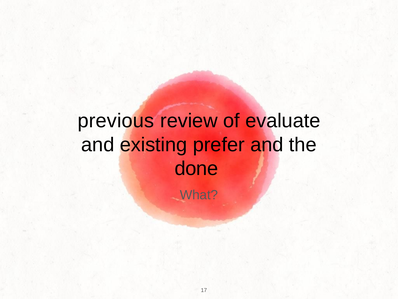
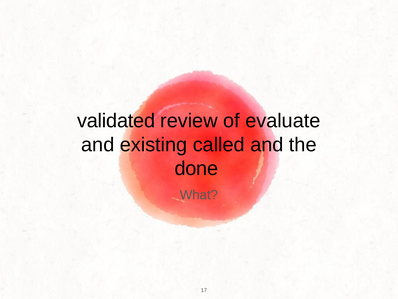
previous: previous -> validated
prefer: prefer -> called
